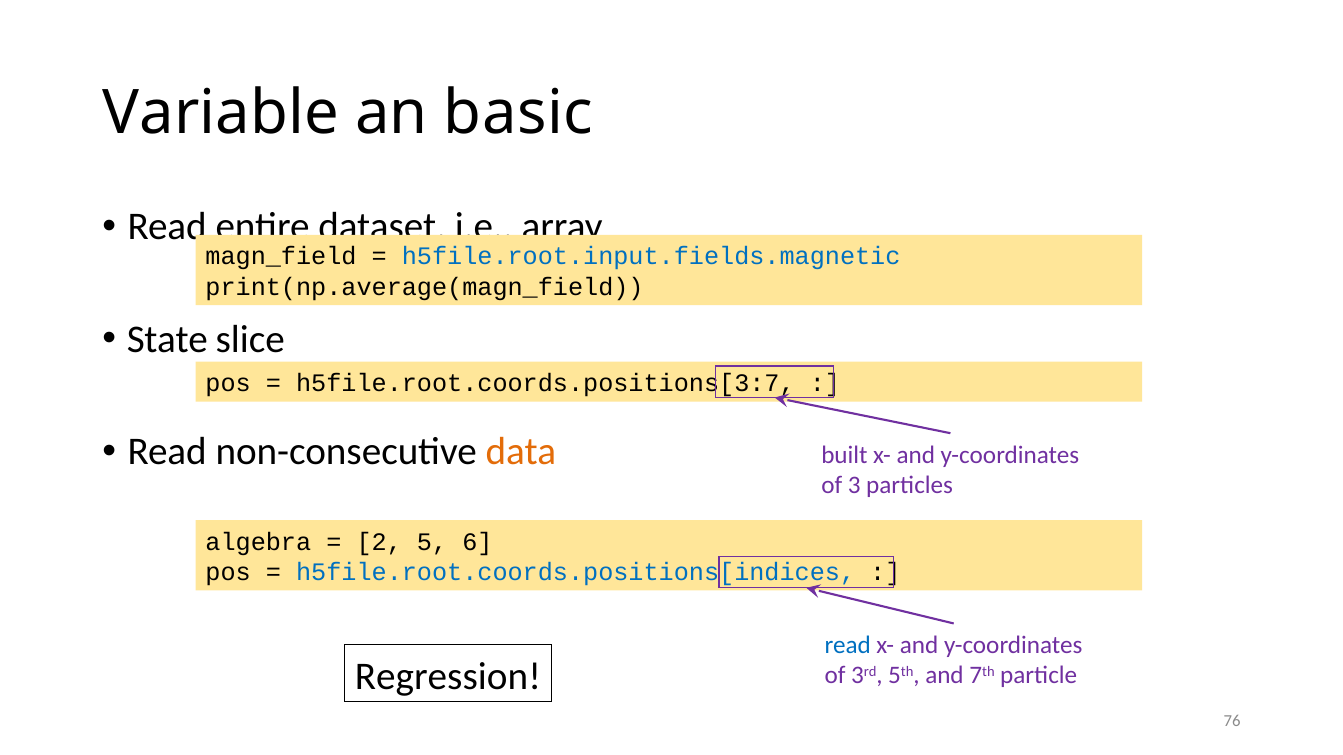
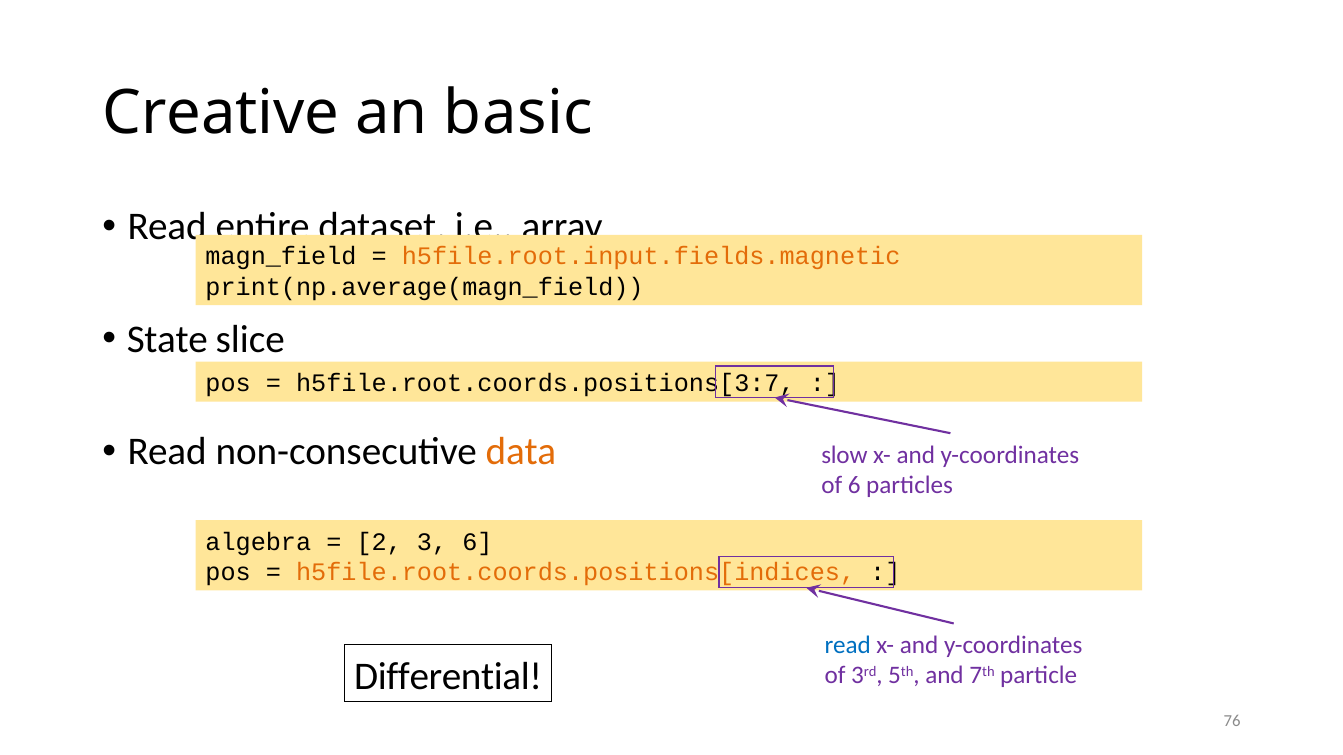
Variable: Variable -> Creative
h5file.root.input.fields.magnetic colour: blue -> orange
built: built -> slow
of 3: 3 -> 6
5: 5 -> 3
h5file.root.coords.positions[indices colour: blue -> orange
Regression: Regression -> Differential
